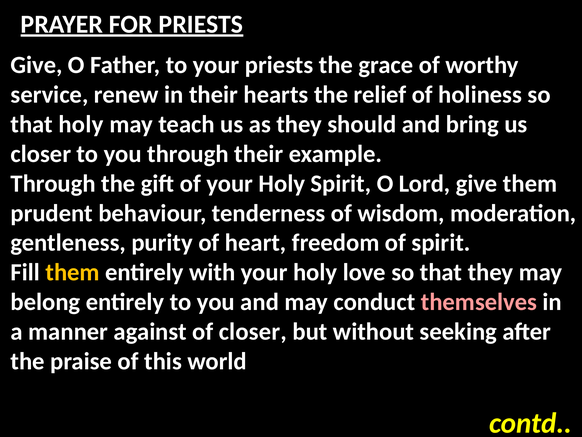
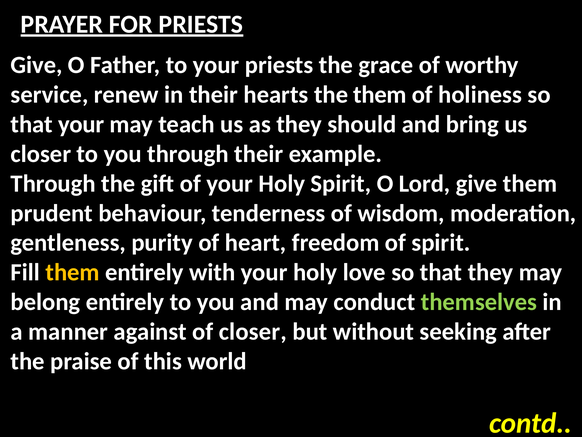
the relief: relief -> them
that holy: holy -> your
themselves colour: pink -> light green
